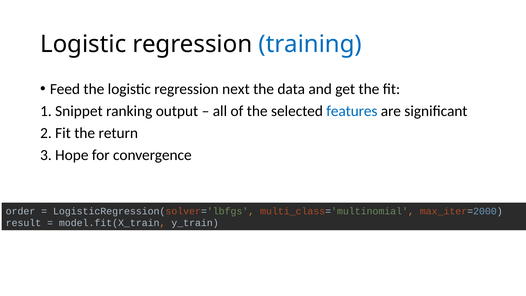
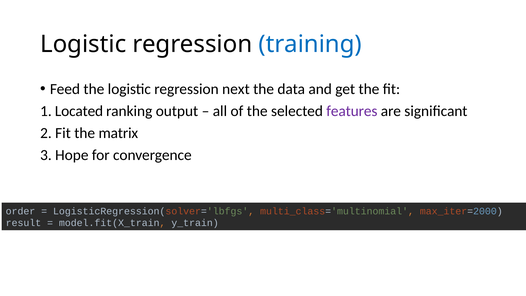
Snippet: Snippet -> Located
features colour: blue -> purple
return: return -> matrix
